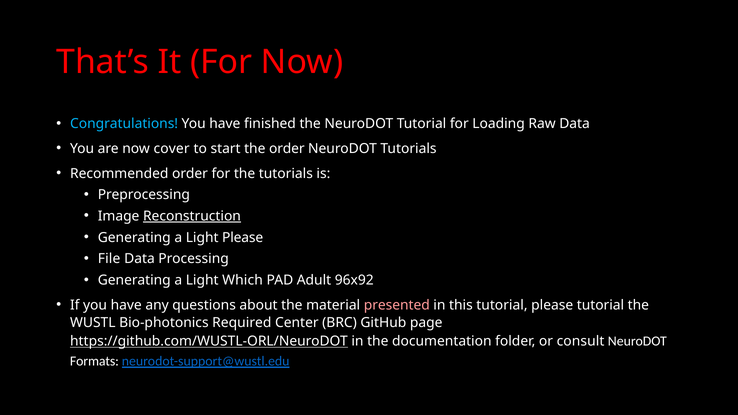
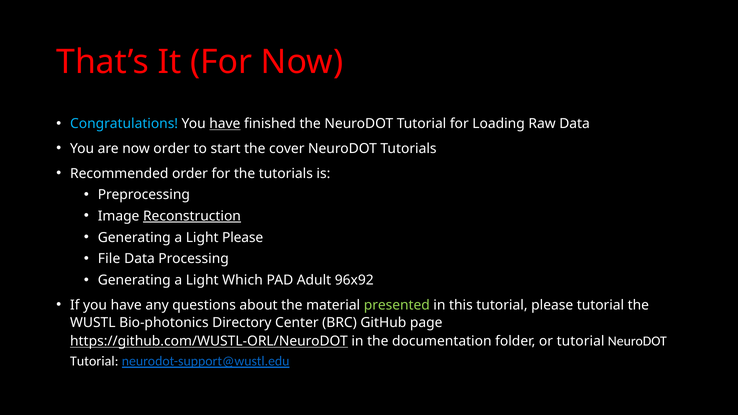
have at (225, 124) underline: none -> present
now cover: cover -> order
the order: order -> cover
presented colour: pink -> light green
Required: Required -> Directory
or consult: consult -> tutorial
Formats at (94, 361): Formats -> Tutorial
